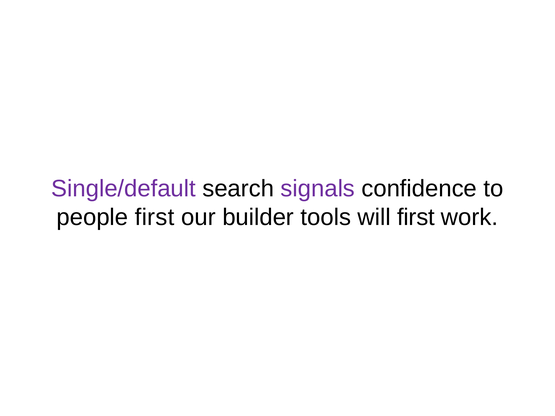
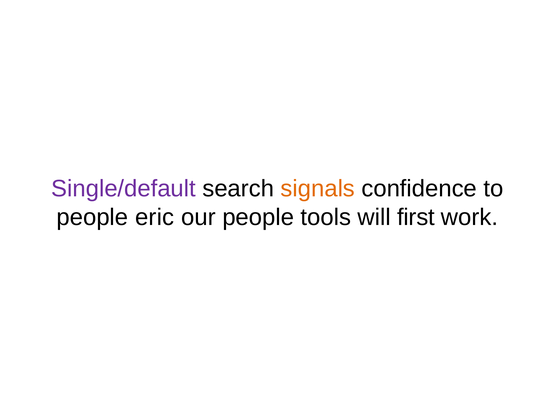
signals colour: purple -> orange
people first: first -> eric
our builder: builder -> people
